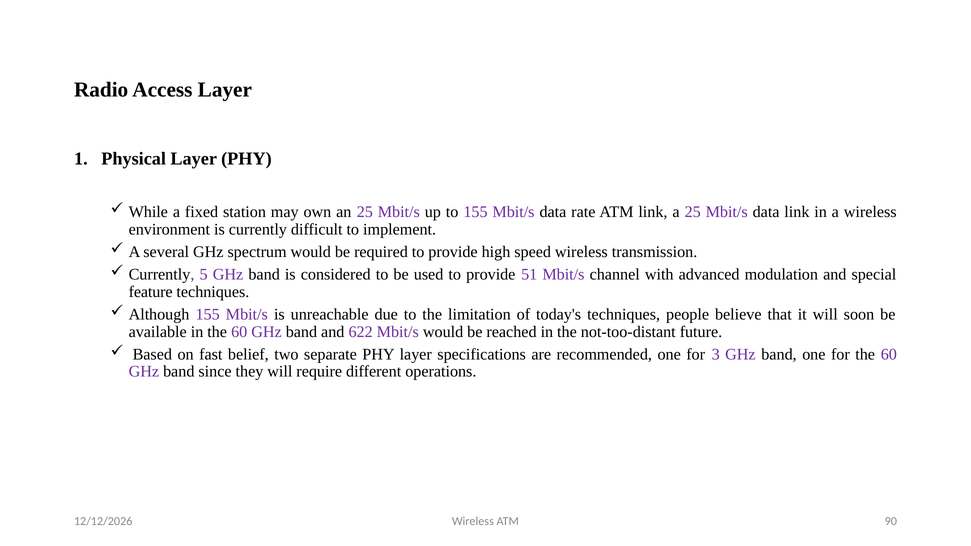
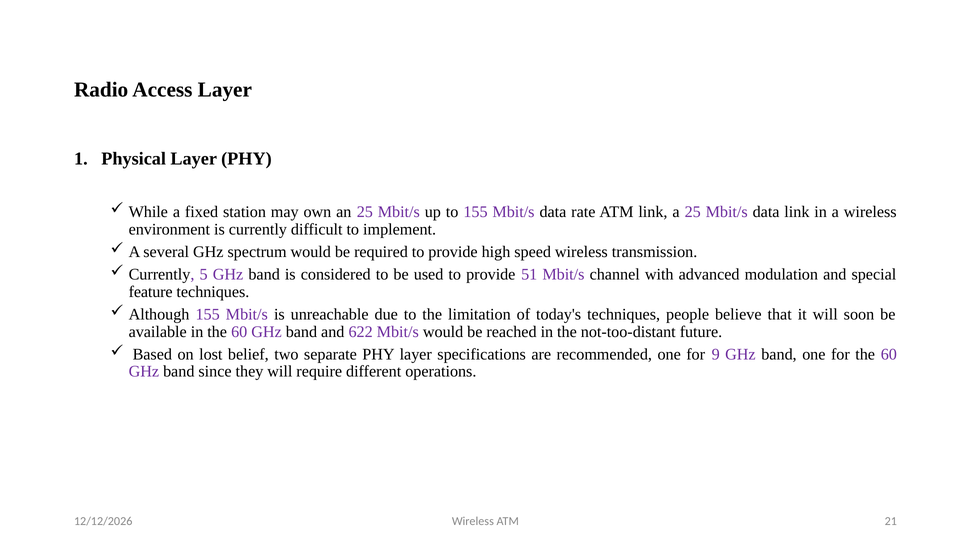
fast: fast -> lost
3: 3 -> 9
90: 90 -> 21
